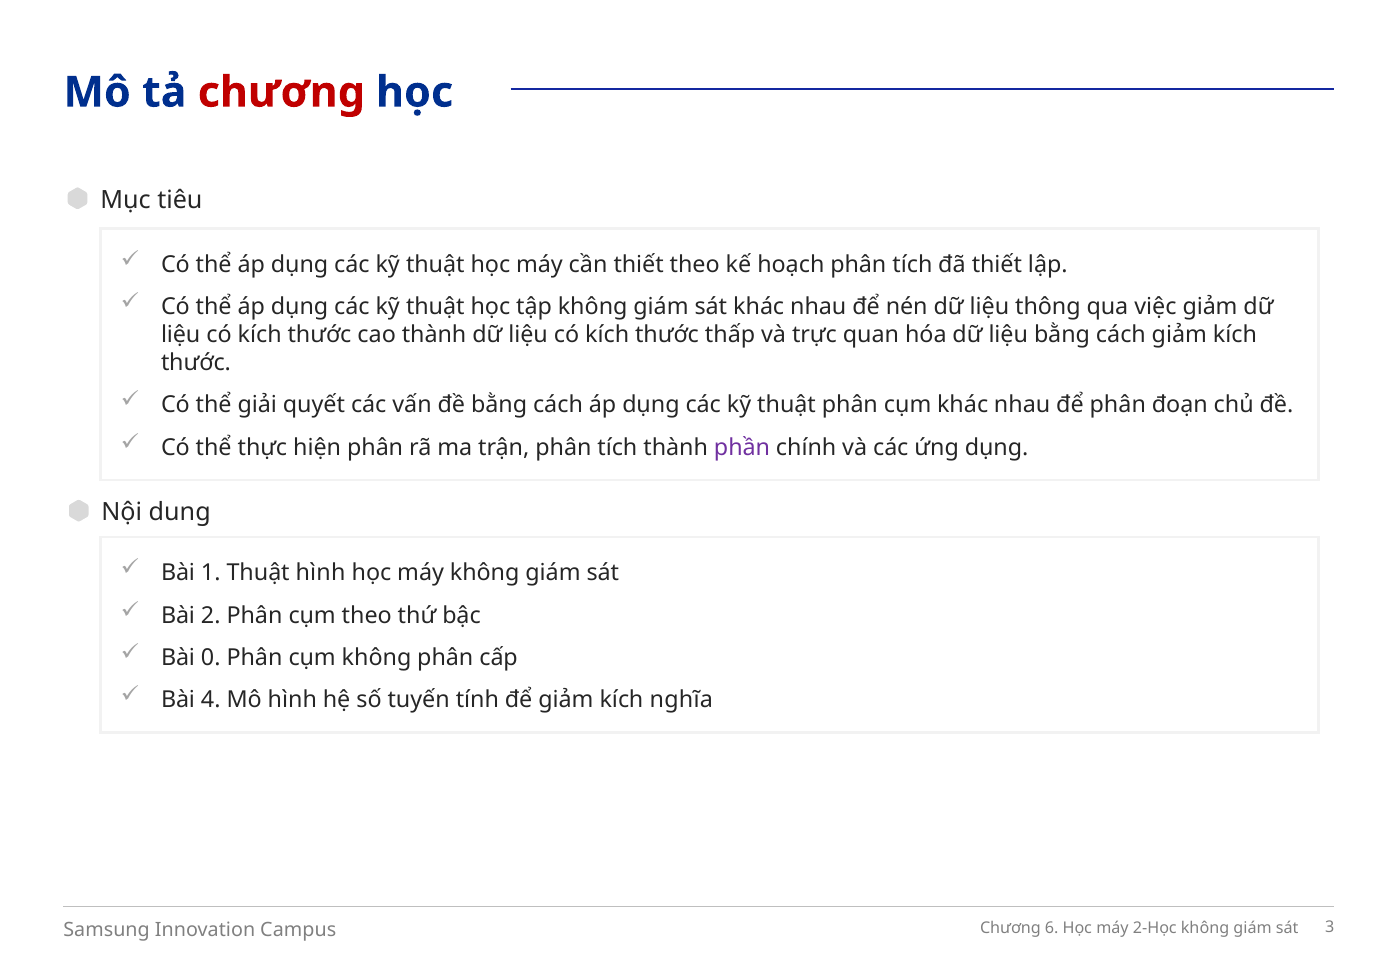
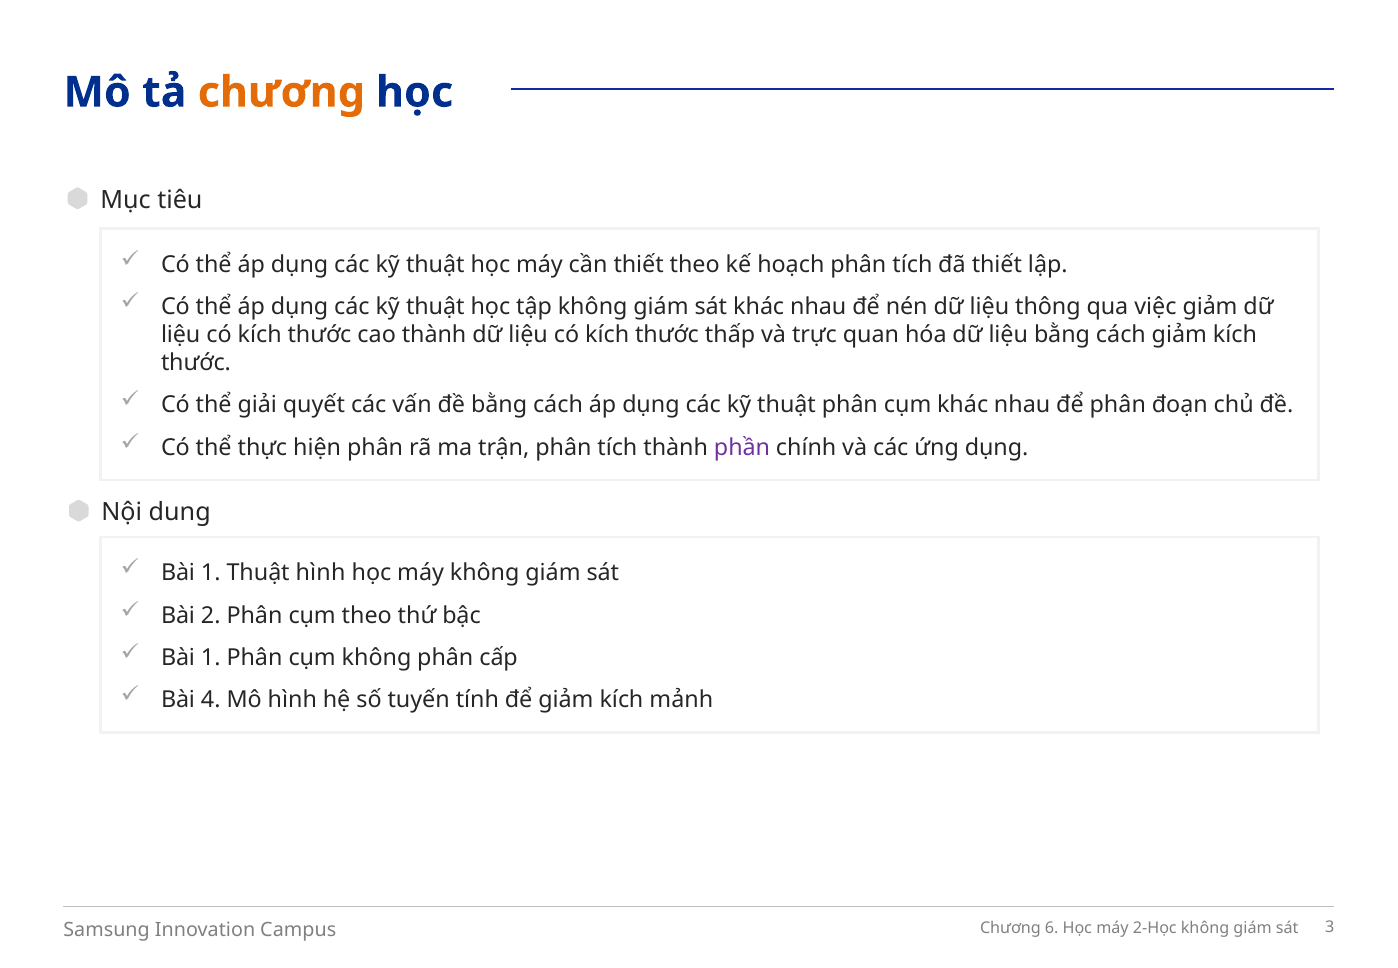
chương at (281, 92) colour: red -> orange
0 at (211, 658): 0 -> 1
nghĩa: nghĩa -> mảnh
